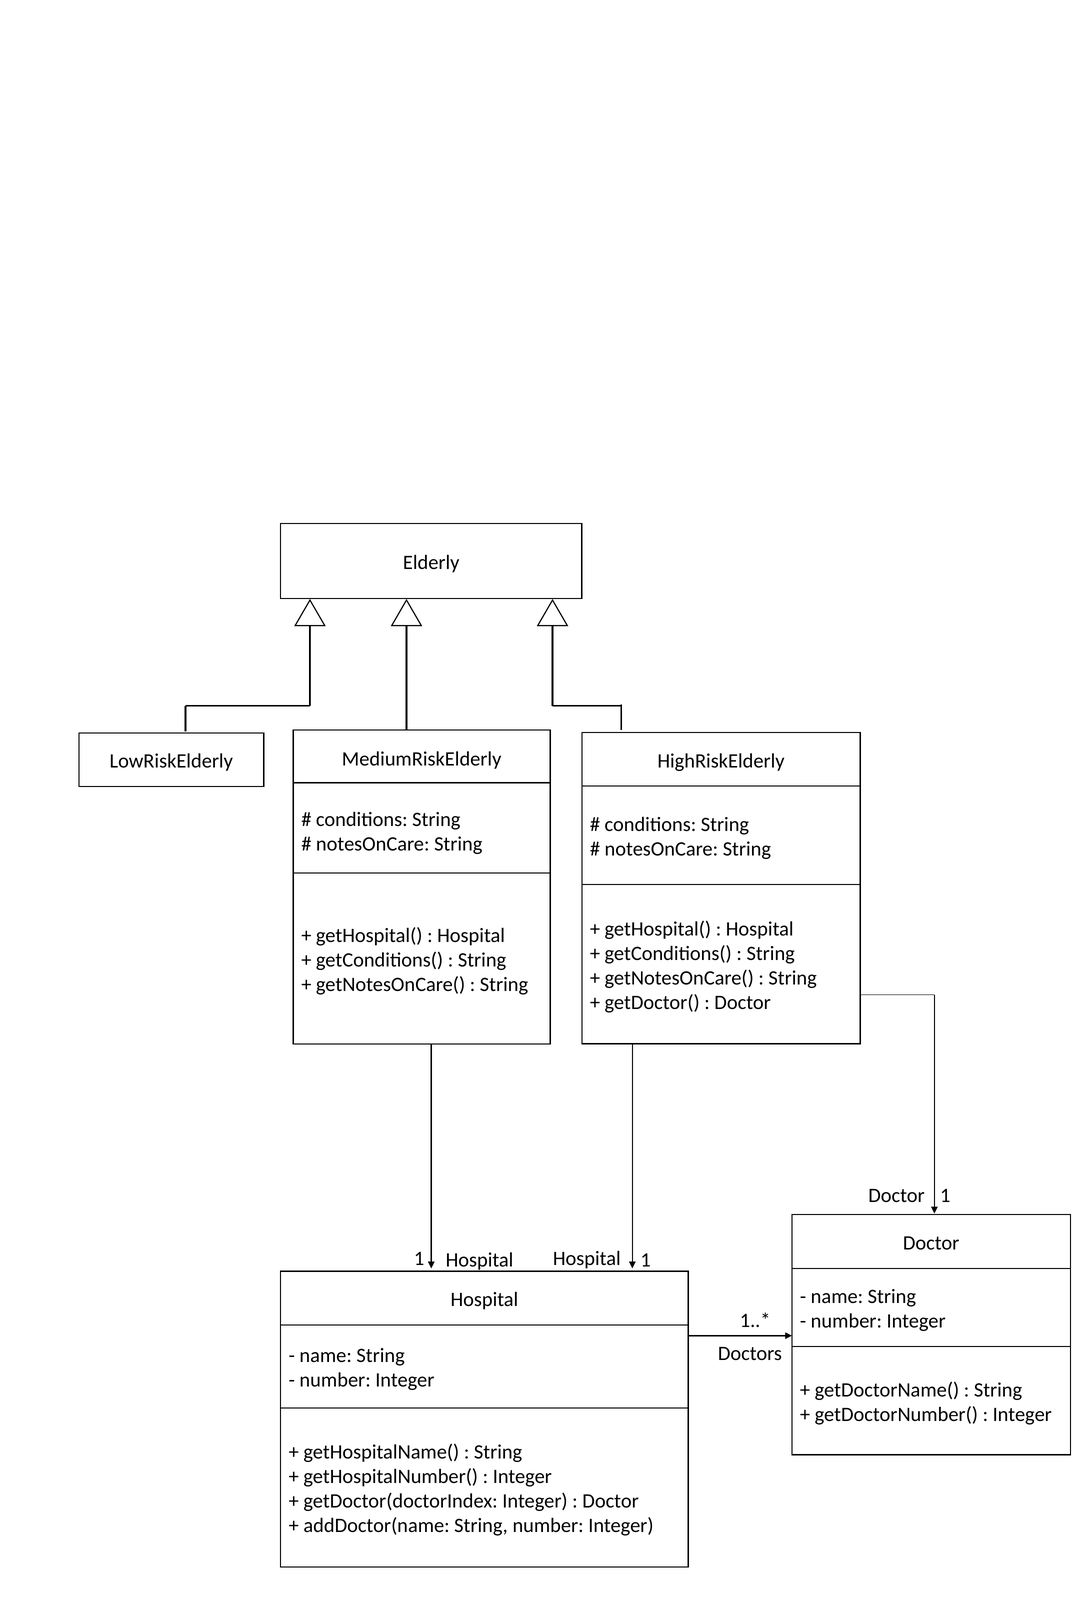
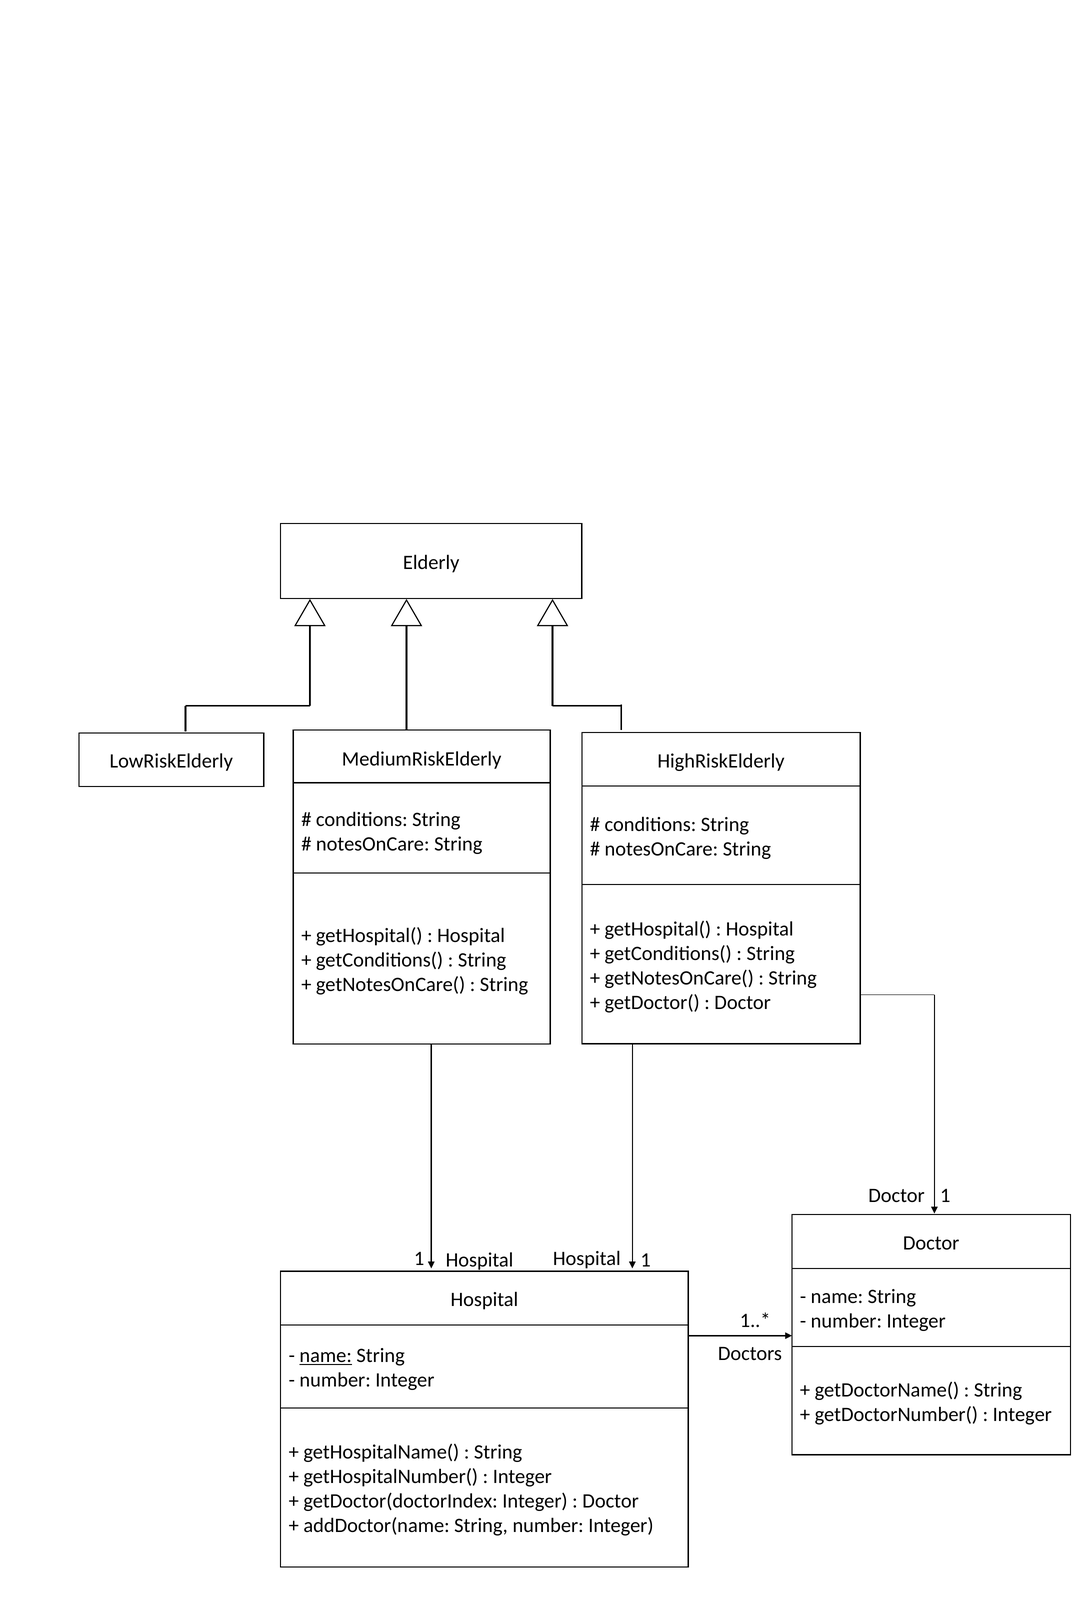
name at (326, 1355) underline: none -> present
